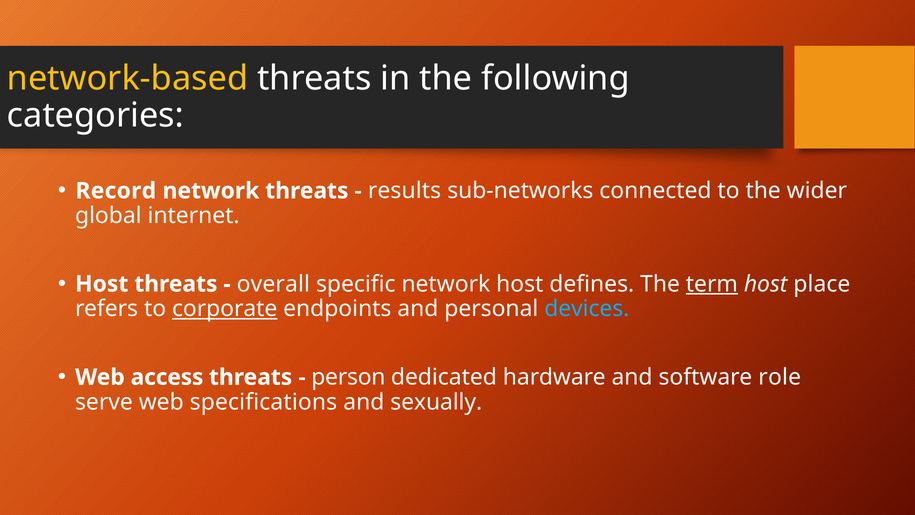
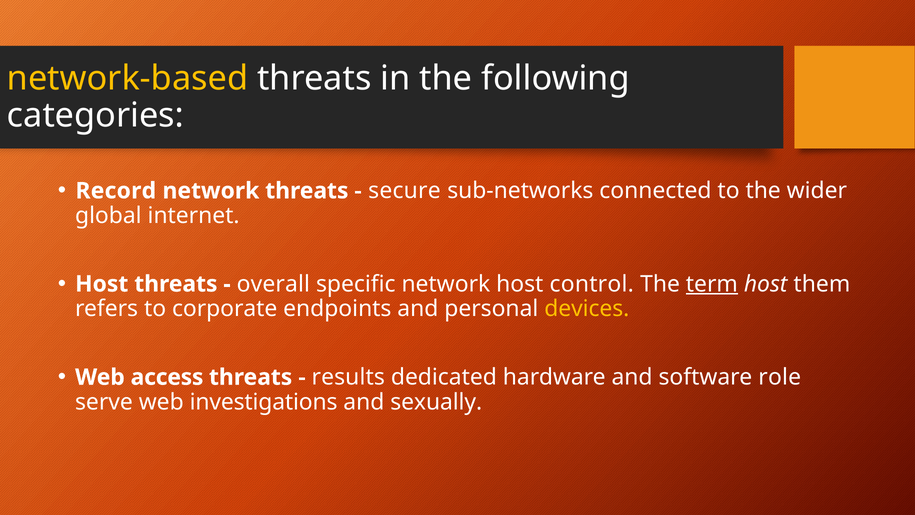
results: results -> secure
defines: defines -> control
place: place -> them
corporate underline: present -> none
devices colour: light blue -> yellow
person: person -> results
specifications: specifications -> investigations
